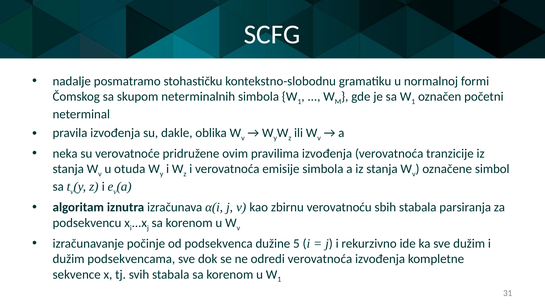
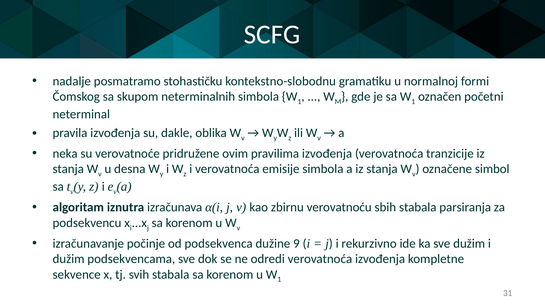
otuda: otuda -> desna
5: 5 -> 9
